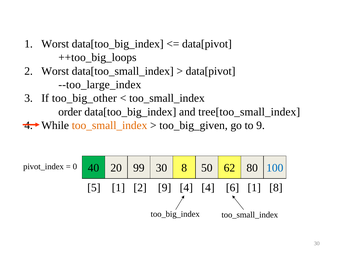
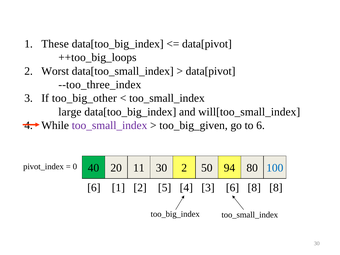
1 Worst: Worst -> These
--too_large_index: --too_large_index -> --too_three_index
order: order -> large
tree[too_small_index: tree[too_small_index -> will[too_small_index
too_small_index at (110, 125) colour: orange -> purple
to 9: 9 -> 6
99: 99 -> 11
30 8: 8 -> 2
62: 62 -> 94
5 at (94, 188): 5 -> 6
2 9: 9 -> 5
4 4: 4 -> 3
6 1: 1 -> 8
